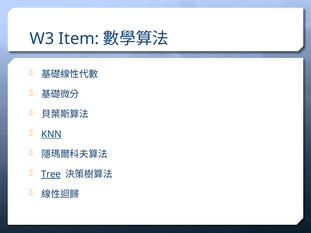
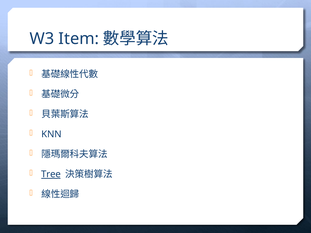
KNN underline: present -> none
